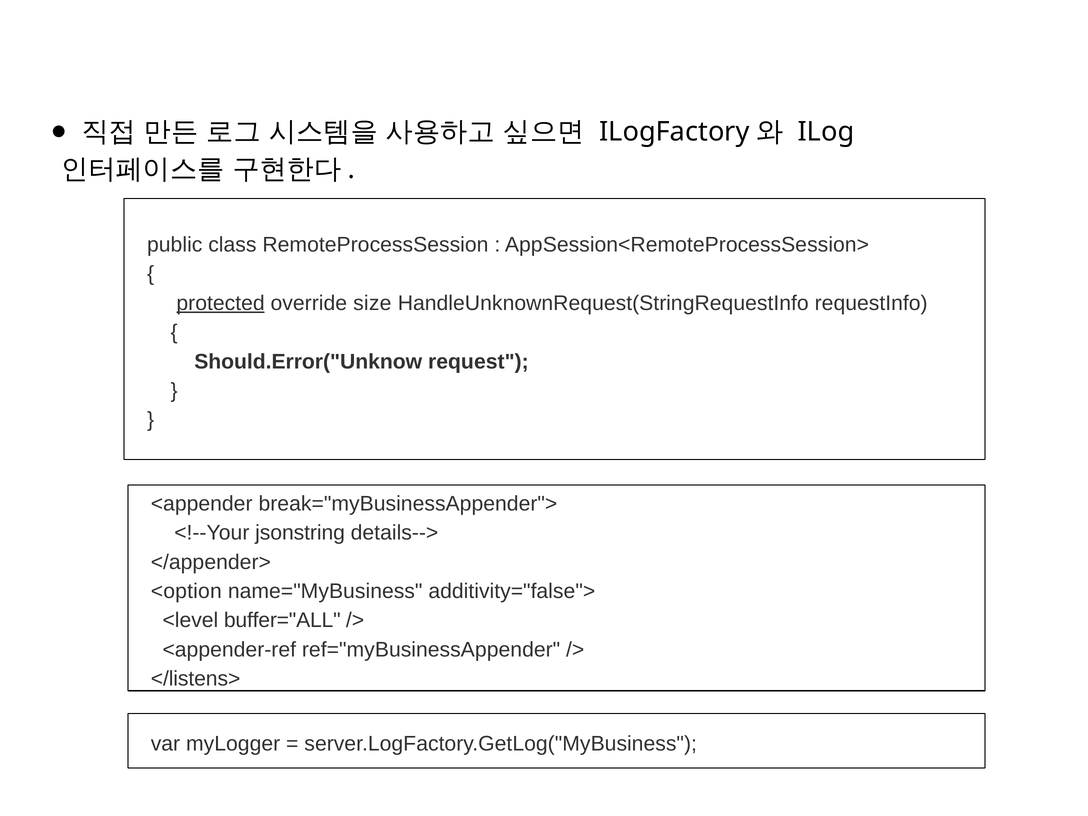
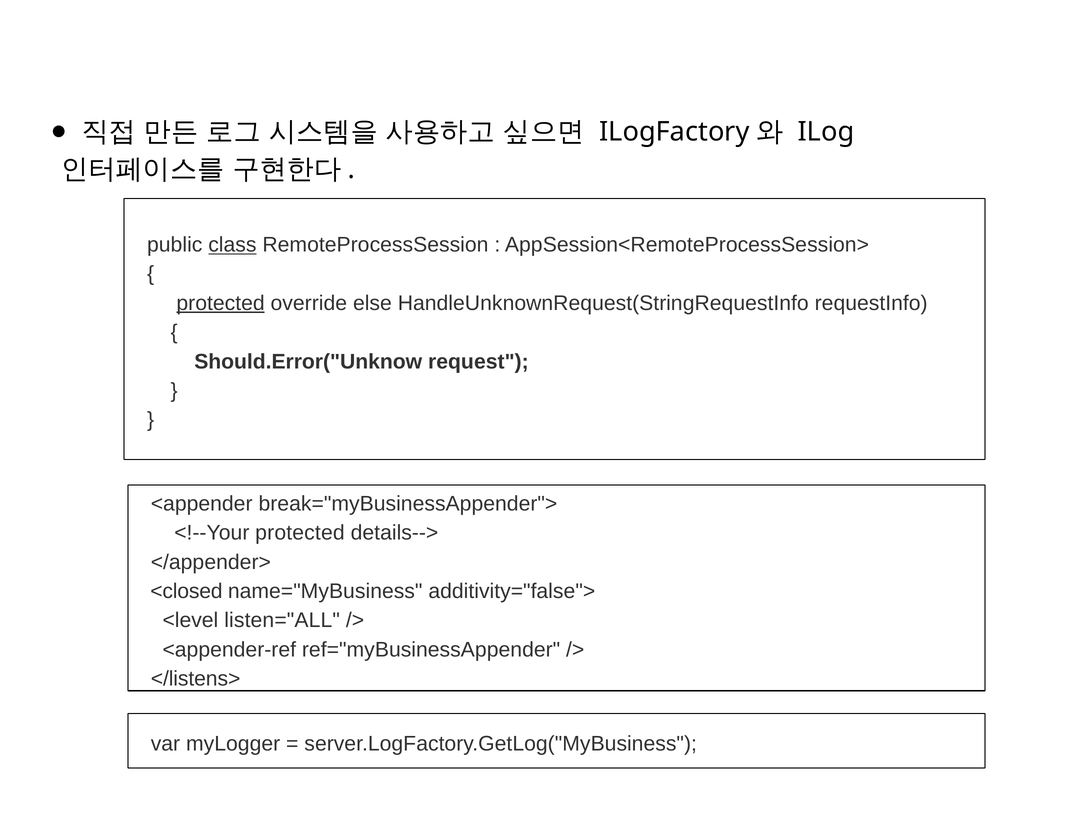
class underline: none -> present
size: size -> else
<!--Your jsonstring: jsonstring -> protected
<option: <option -> <closed
buffer="ALL: buffer="ALL -> listen="ALL
